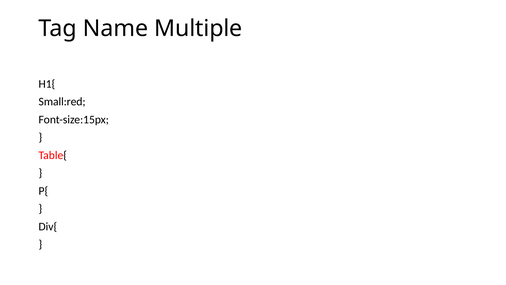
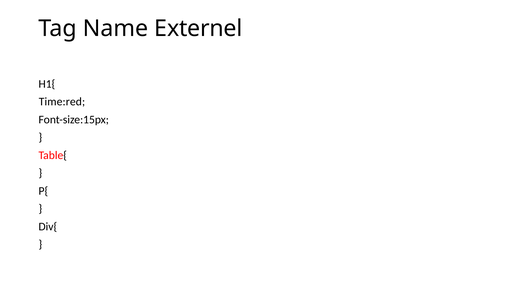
Multiple: Multiple -> Externel
Small:red: Small:red -> Time:red
